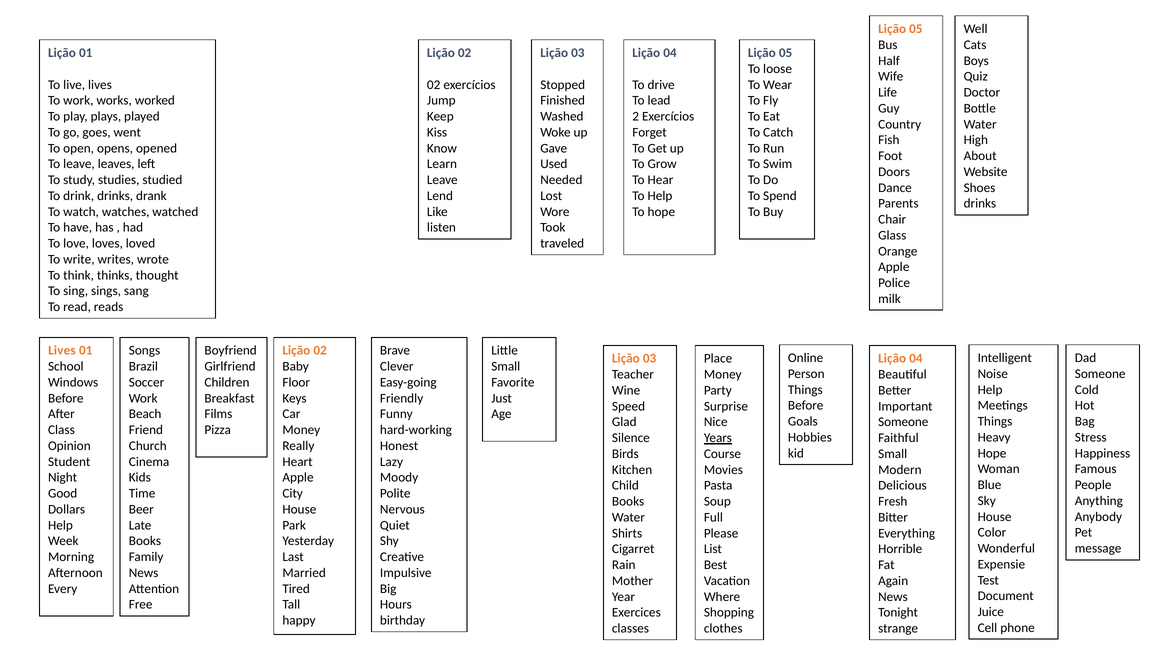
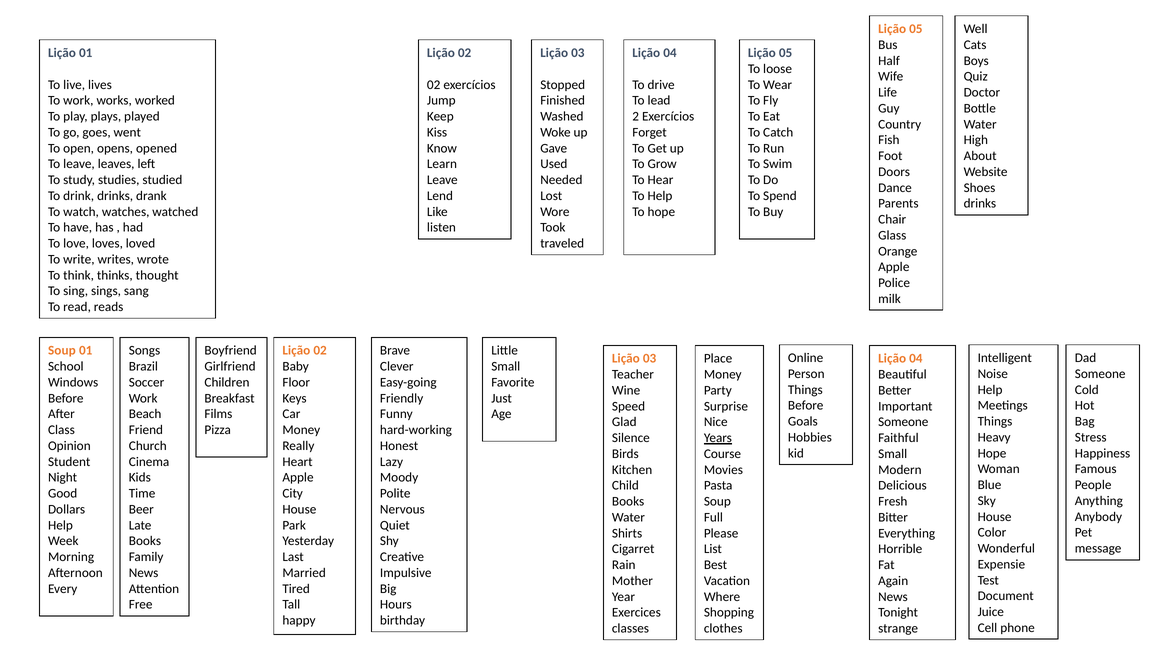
Lives at (62, 351): Lives -> Soup
